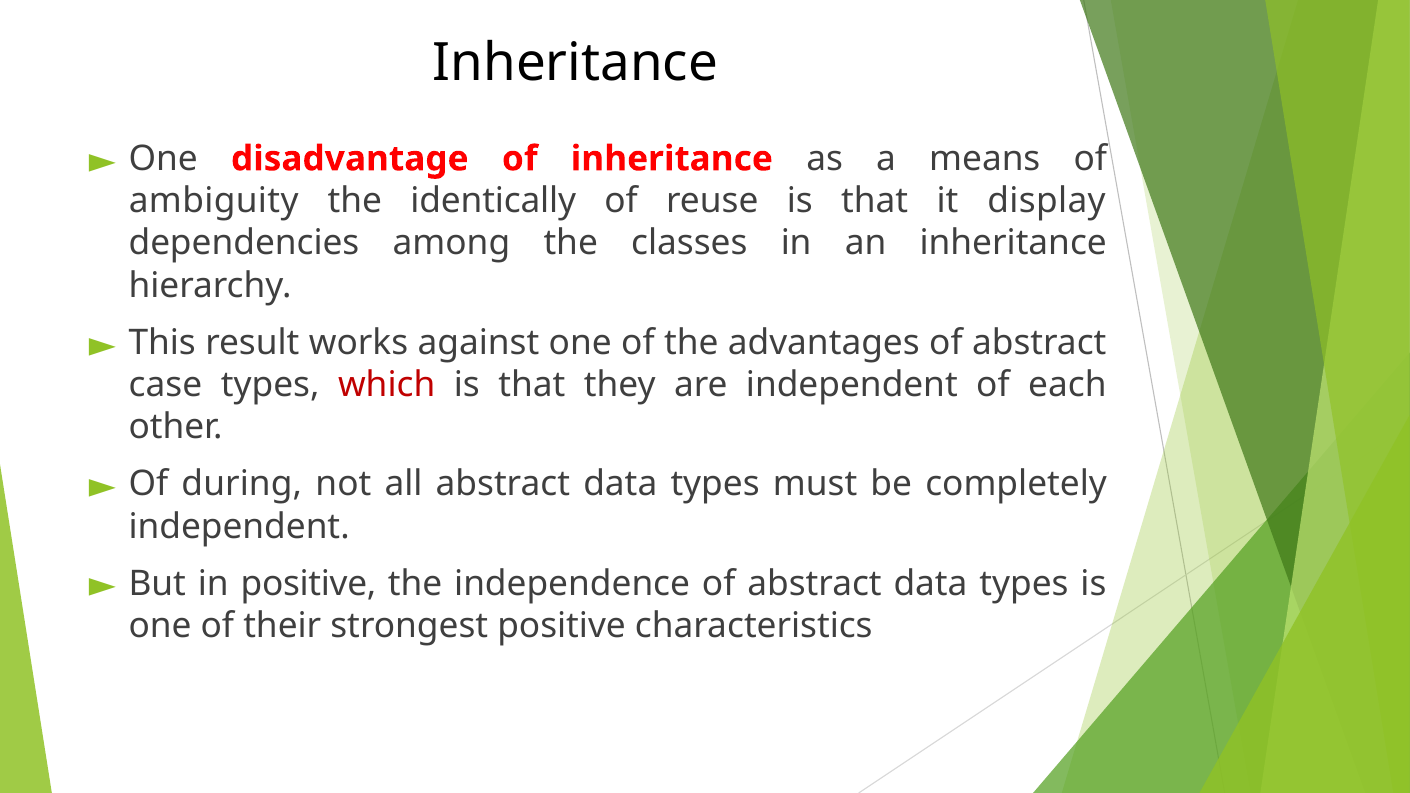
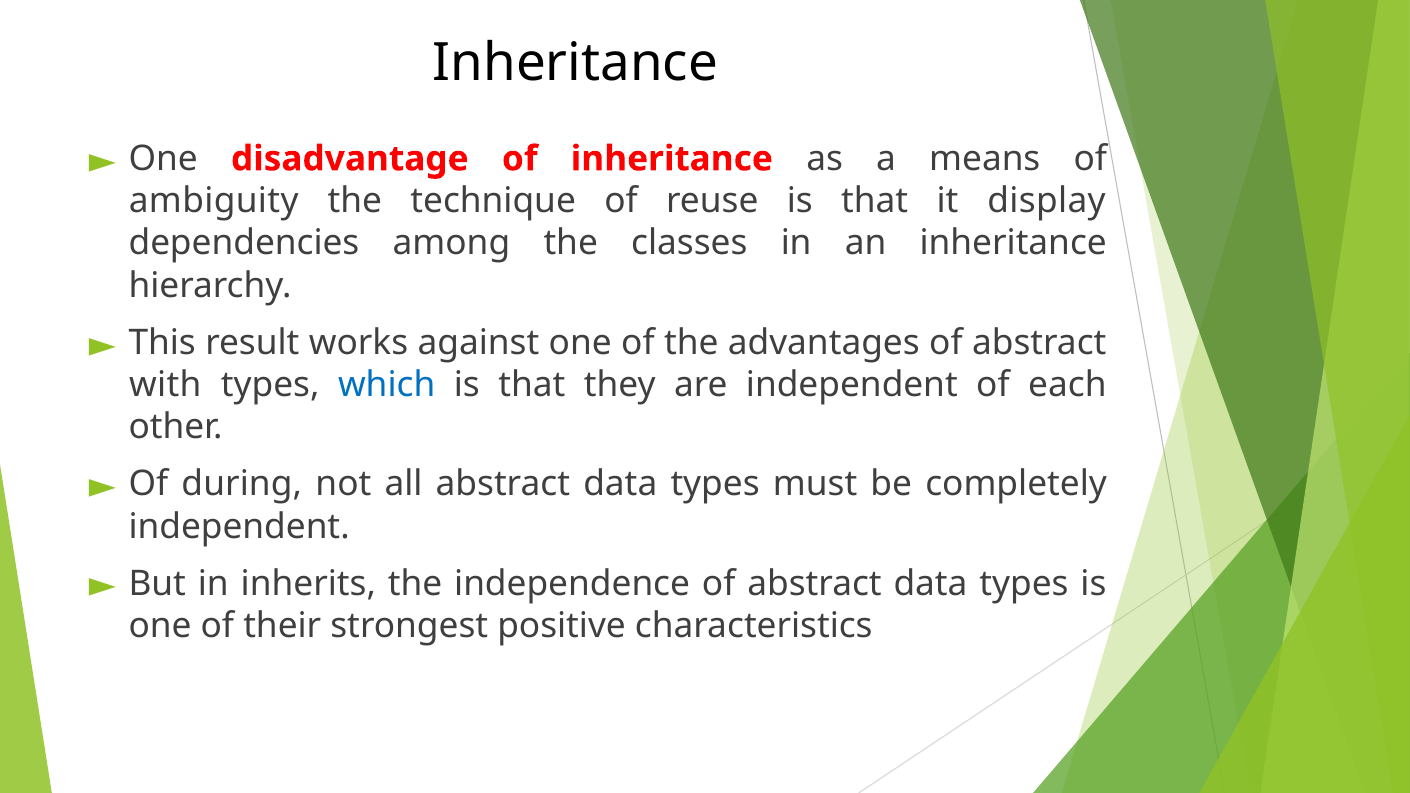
identically: identically -> technique
case: case -> with
which colour: red -> blue
in positive: positive -> inherits
